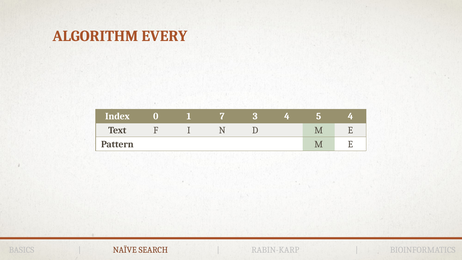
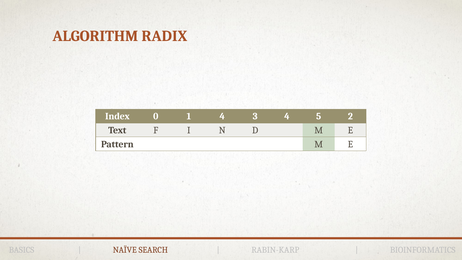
EVERY: EVERY -> RADIX
1 7: 7 -> 4
5 4: 4 -> 2
